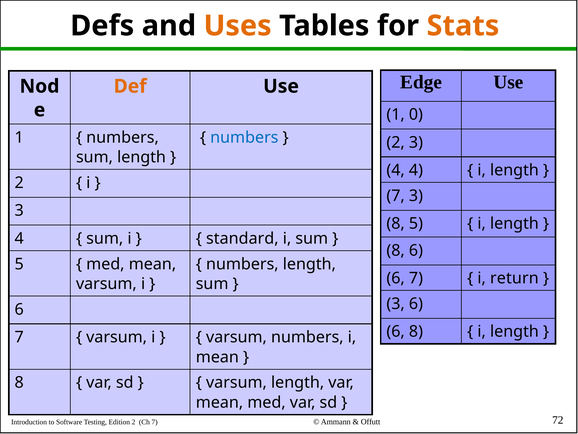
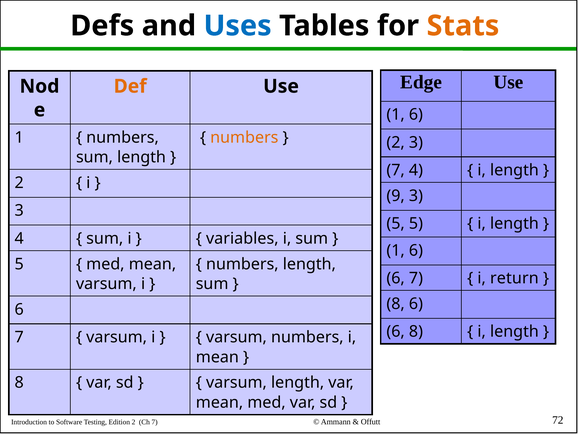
Uses colour: orange -> blue
0 at (416, 115): 0 -> 6
numbers at (244, 137) colour: blue -> orange
4 at (396, 170): 4 -> 7
7 at (396, 196): 7 -> 9
8 at (396, 223): 8 -> 5
standard: standard -> variables
8 at (396, 250): 8 -> 1
3 at (396, 304): 3 -> 8
